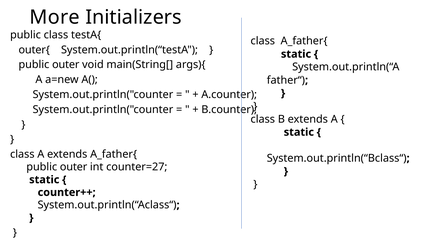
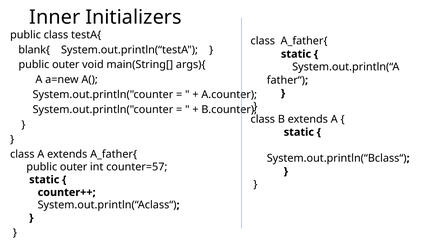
More: More -> Inner
outer{: outer{ -> blank{
counter=27: counter=27 -> counter=57
